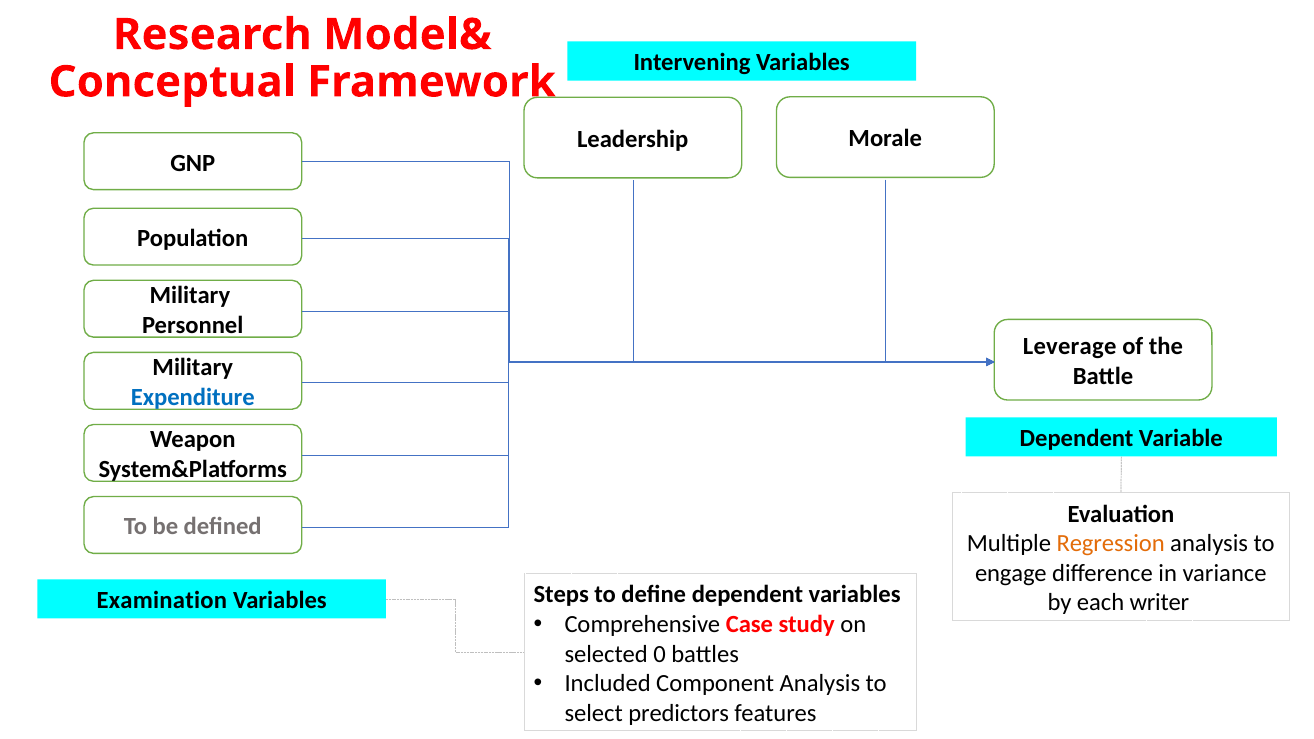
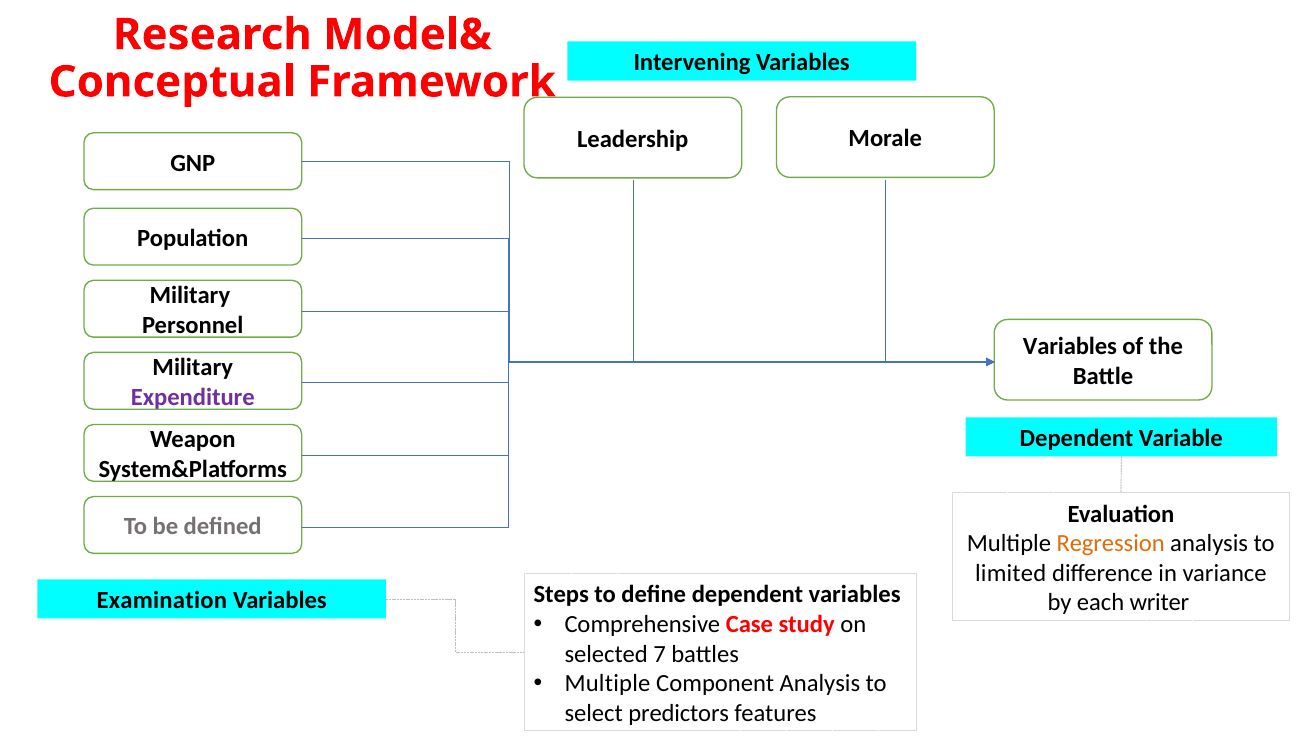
Leverage at (1070, 347): Leverage -> Variables
Expenditure colour: blue -> purple
engage: engage -> limited
0: 0 -> 7
Included at (608, 684): Included -> Multiple
